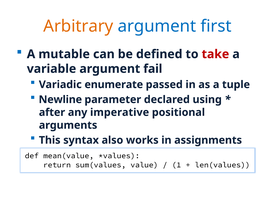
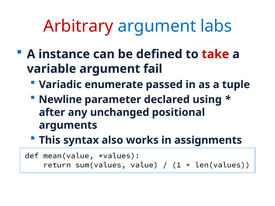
Arbitrary colour: orange -> red
first: first -> labs
mutable: mutable -> instance
imperative: imperative -> unchanged
